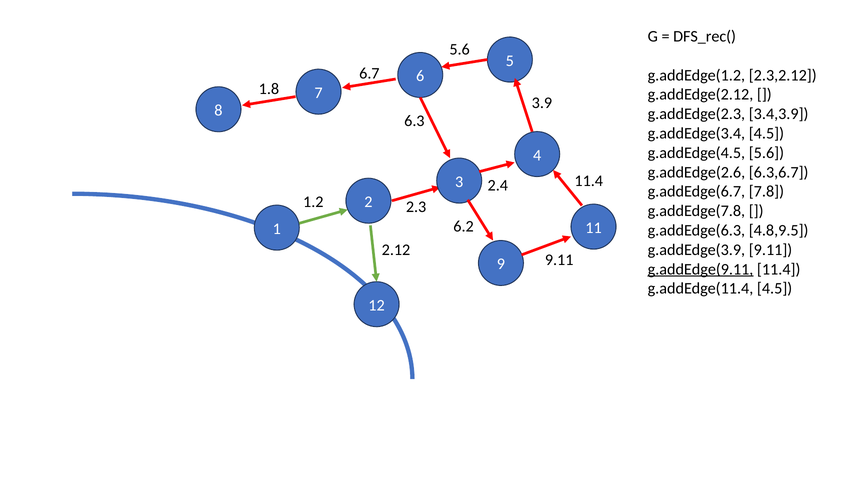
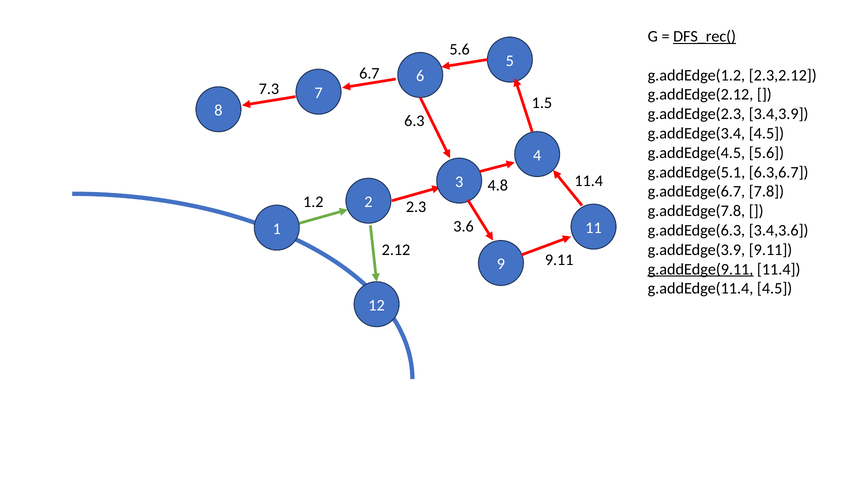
DFS_rec( underline: none -> present
1.8: 1.8 -> 7.3
3.9: 3.9 -> 1.5
g.addEdge(2.6: g.addEdge(2.6 -> g.addEdge(5.1
2.4: 2.4 -> 4.8
6.2: 6.2 -> 3.6
4.8,9.5: 4.8,9.5 -> 3.4,3.6
